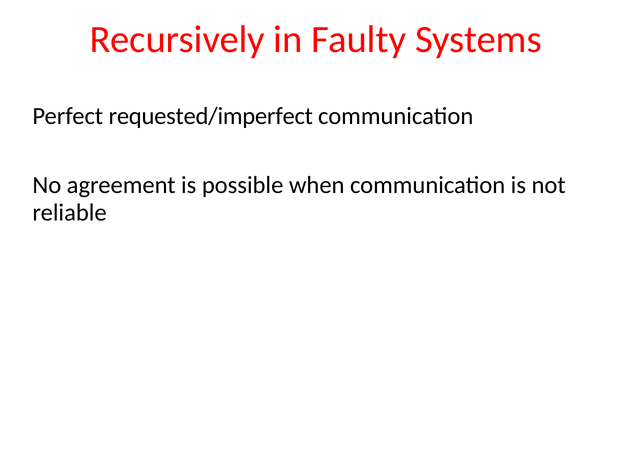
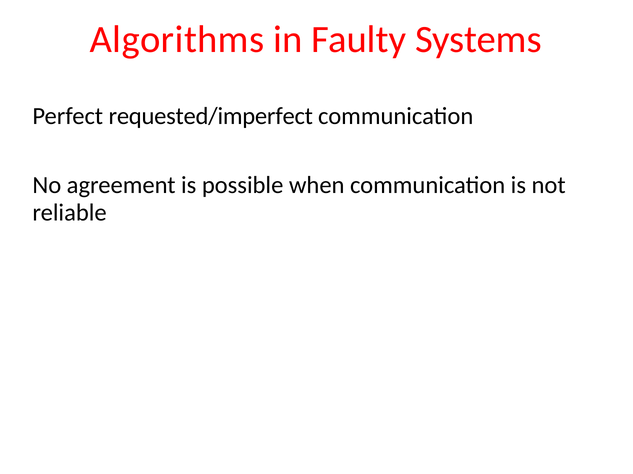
Recursively: Recursively -> Algorithms
